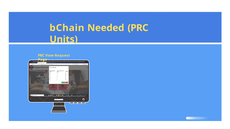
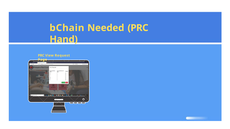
Units: Units -> Hand
